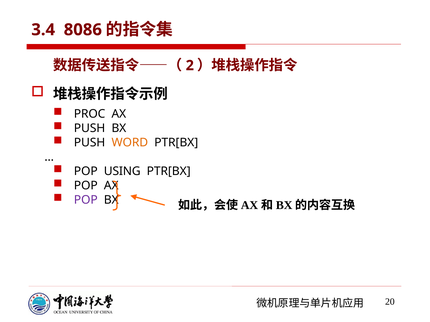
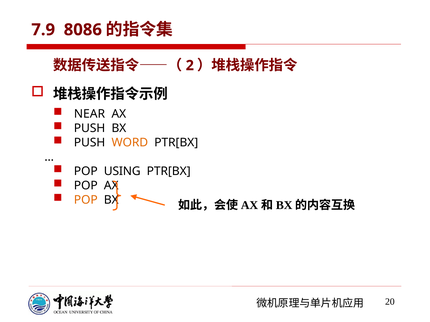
3.4: 3.4 -> 7.9
PROC: PROC -> NEAR
POP at (86, 200) colour: purple -> orange
